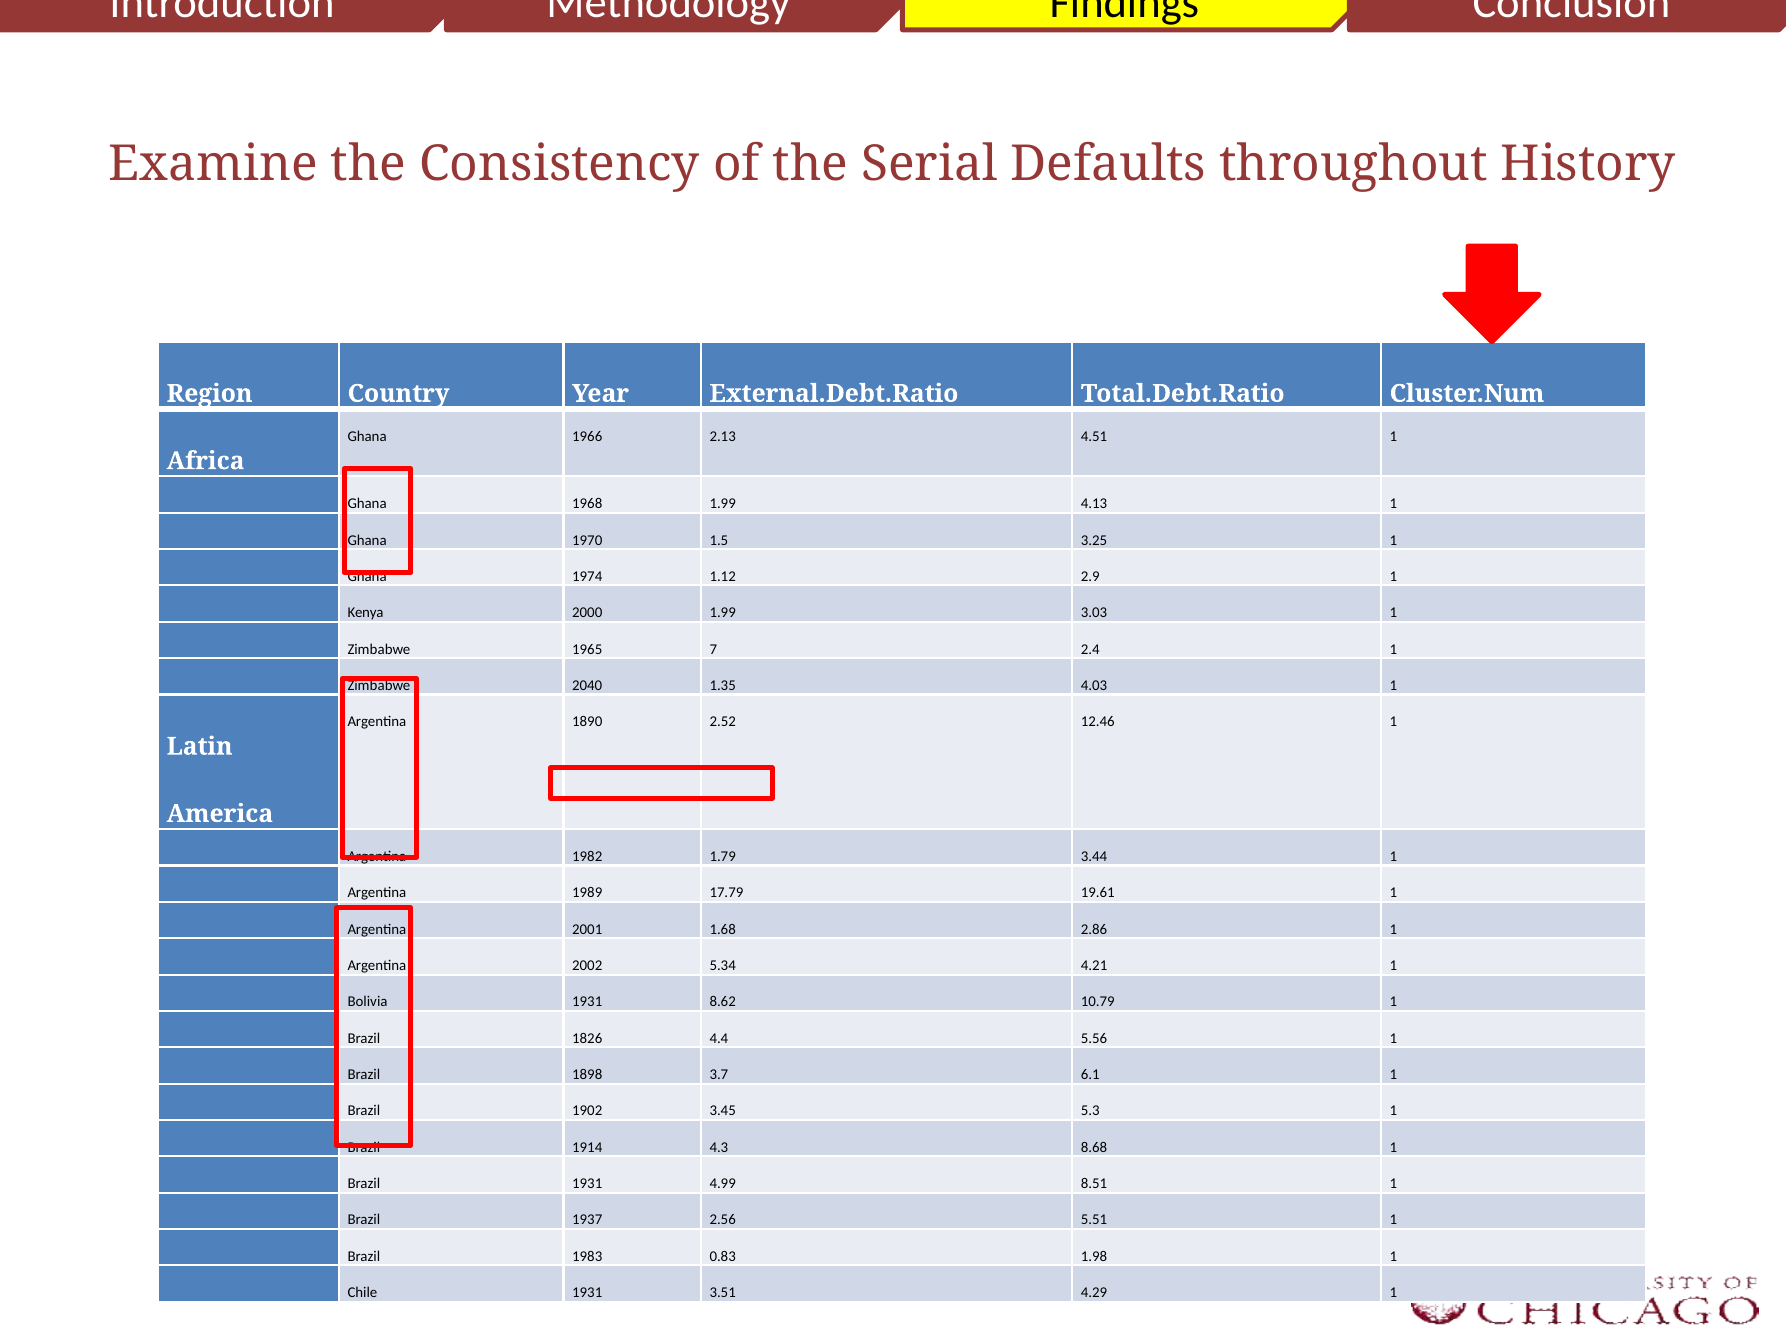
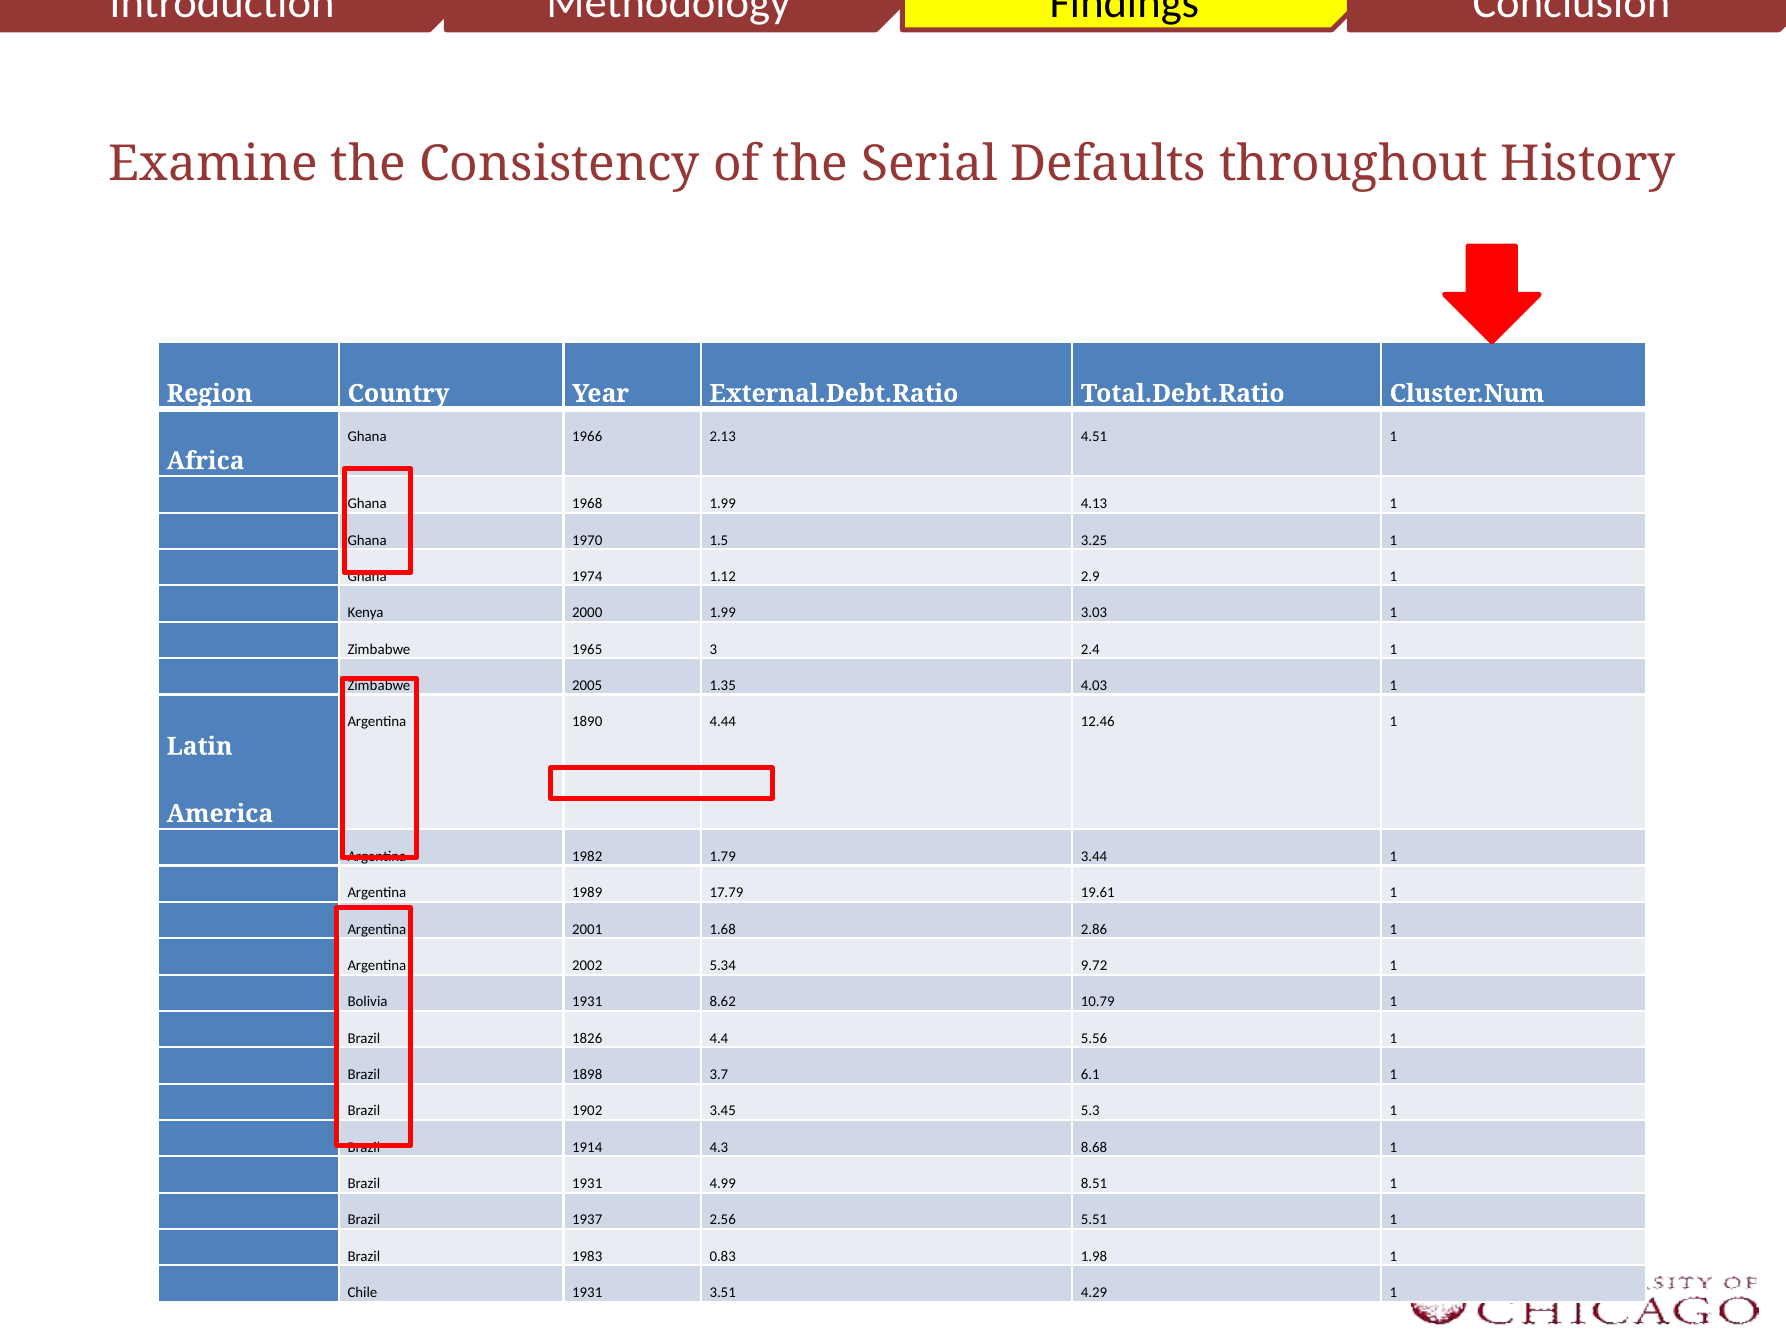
7: 7 -> 3
2040: 2040 -> 2005
2.52: 2.52 -> 4.44
4.21: 4.21 -> 9.72
